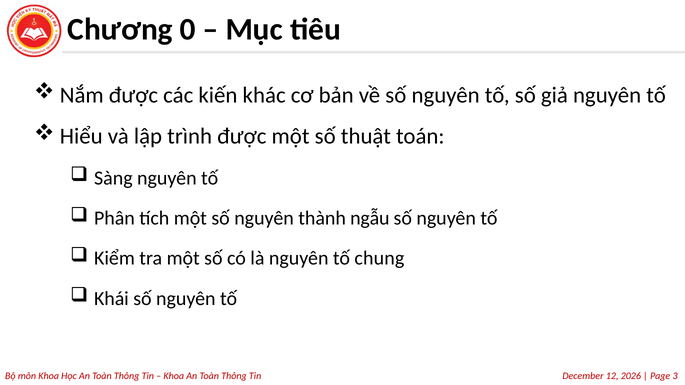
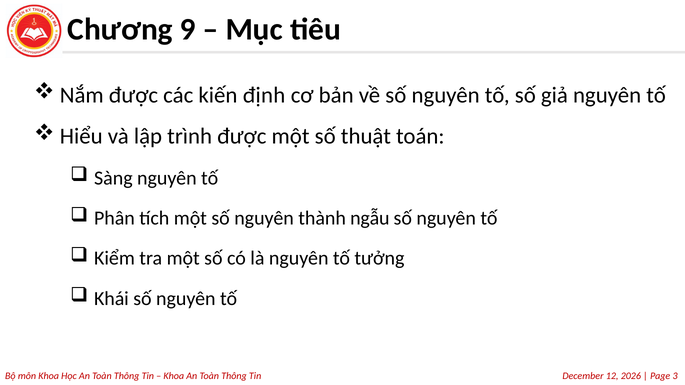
0: 0 -> 9
khác: khác -> định
chung: chung -> tưởng
